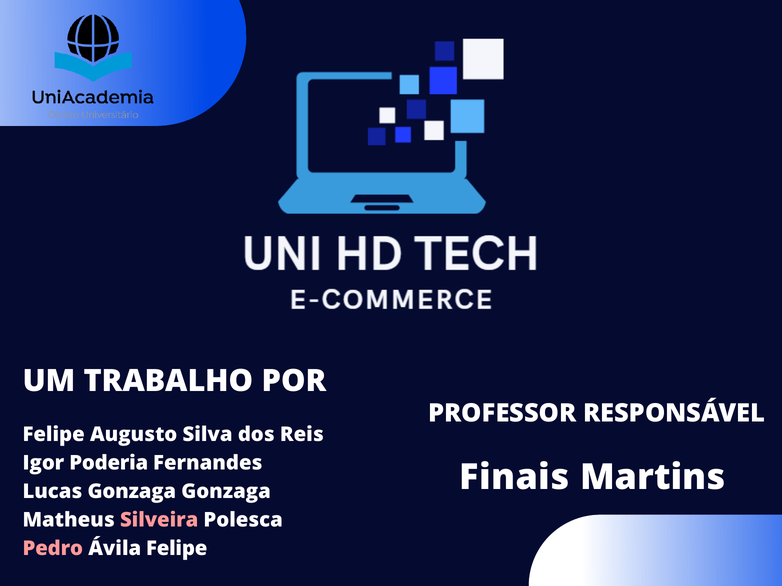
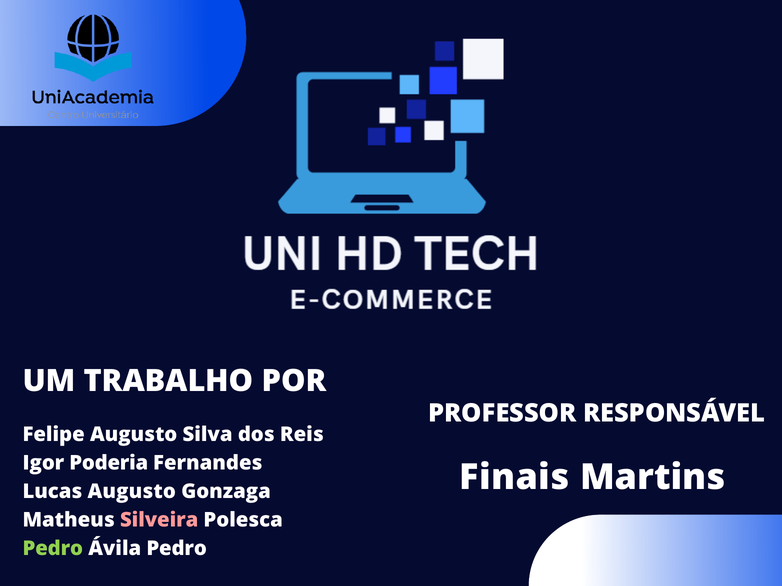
Lucas Gonzaga: Gonzaga -> Augusto
Pedro at (53, 549) colour: pink -> light green
Ávila Felipe: Felipe -> Pedro
